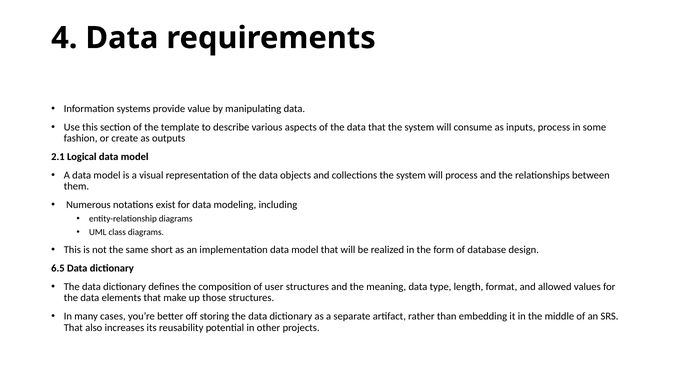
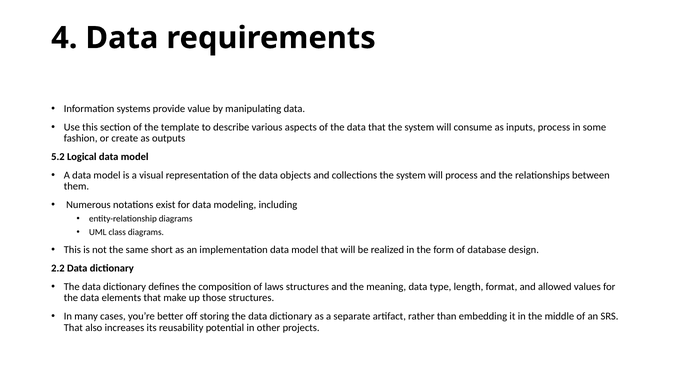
2.1: 2.1 -> 5.2
6.5: 6.5 -> 2.2
user: user -> laws
